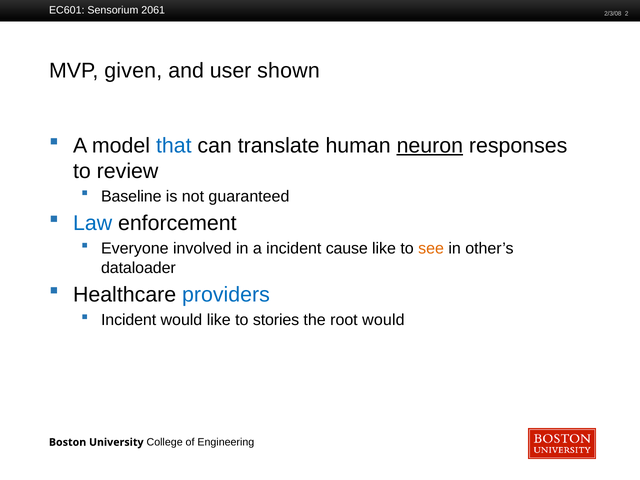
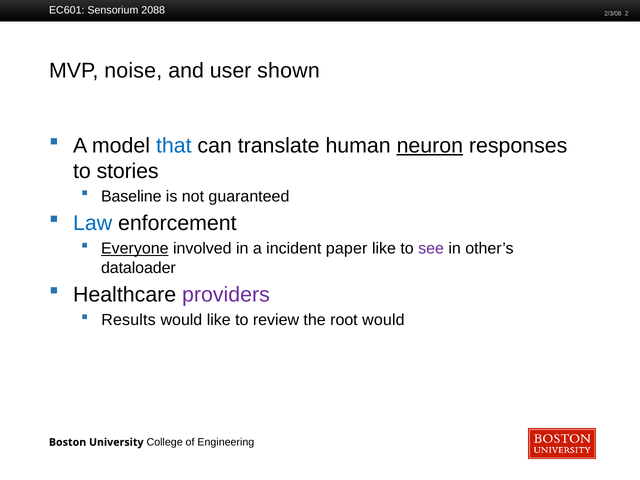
2061: 2061 -> 2088
given: given -> noise
review: review -> stories
Everyone underline: none -> present
cause: cause -> paper
see colour: orange -> purple
providers colour: blue -> purple
Incident at (129, 320): Incident -> Results
stories: stories -> review
